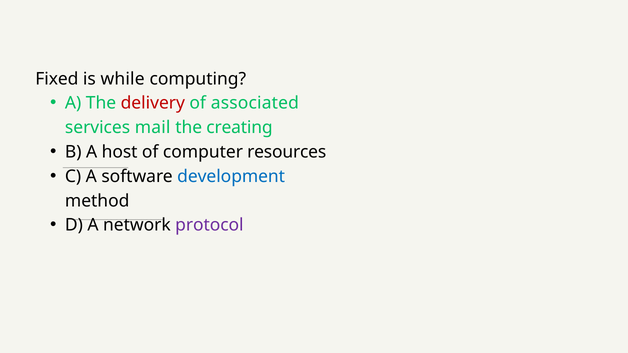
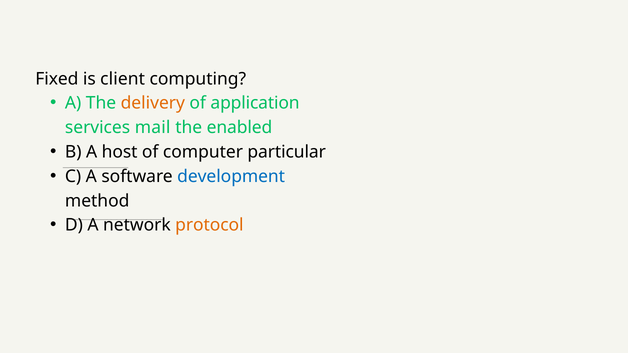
while: while -> client
delivery colour: red -> orange
associated: associated -> application
creating: creating -> enabled
resources: resources -> particular
protocol colour: purple -> orange
